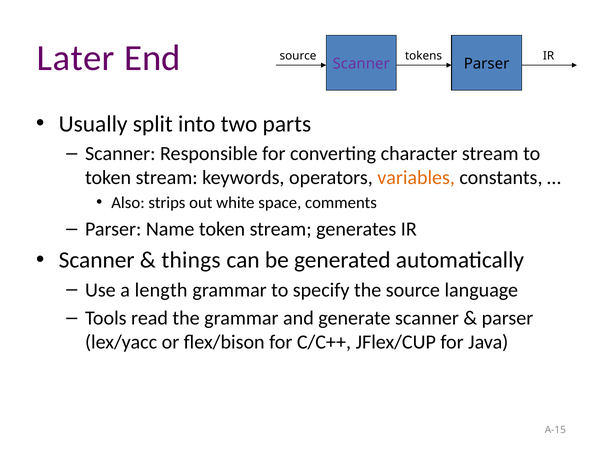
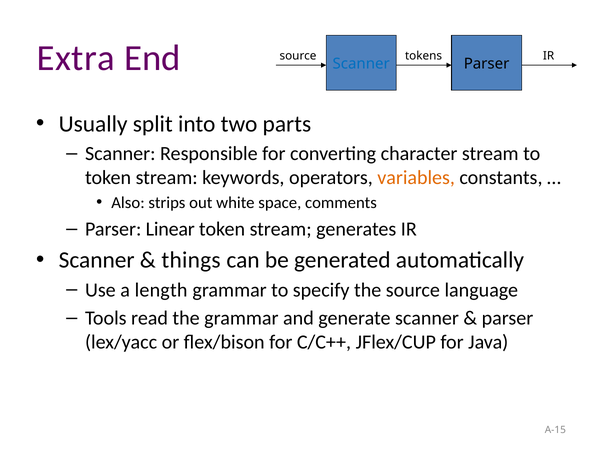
Later: Later -> Extra
Scanner at (361, 64) colour: purple -> blue
Name: Name -> Linear
